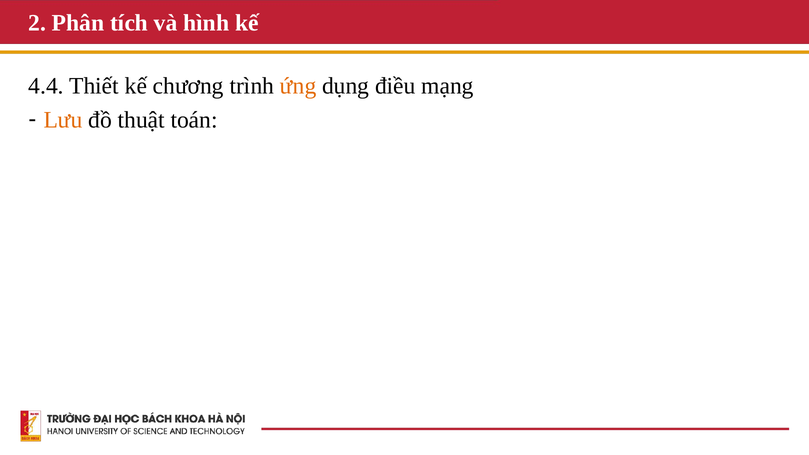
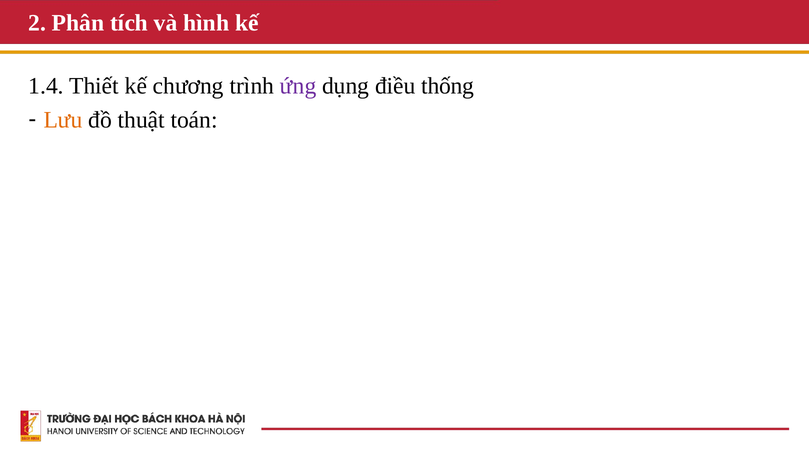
4.4: 4.4 -> 1.4
ứng colour: orange -> purple
mạng: mạng -> thống
